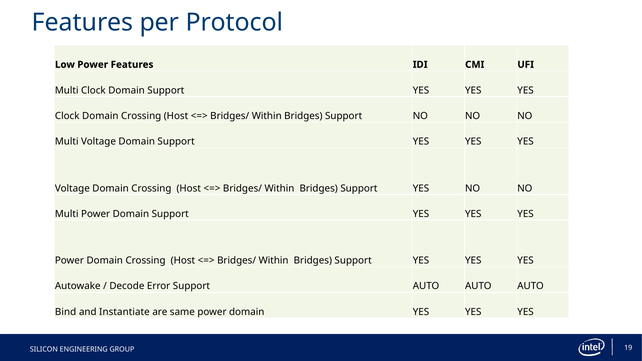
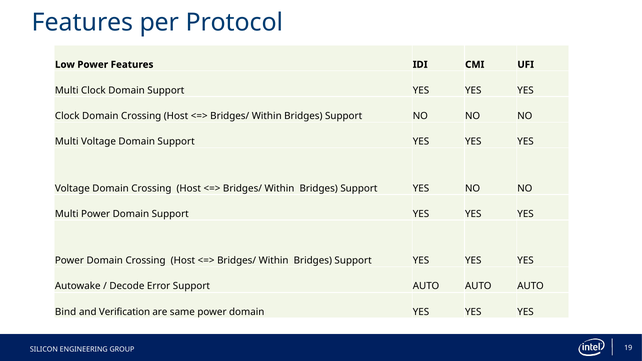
Instantiate: Instantiate -> Verification
